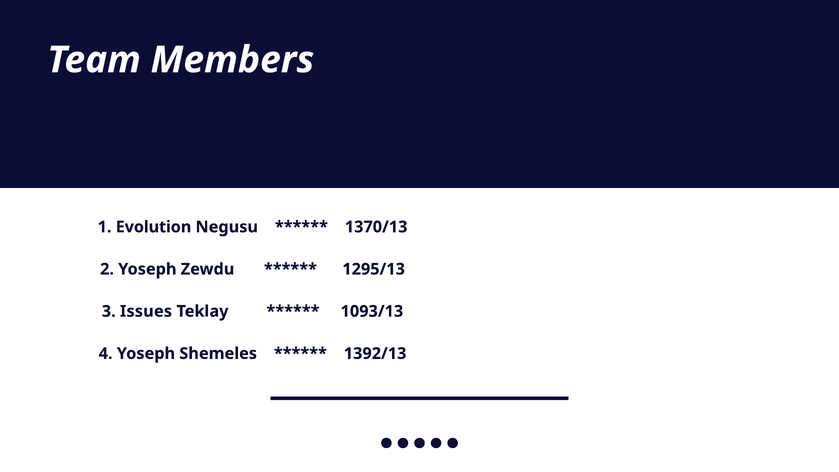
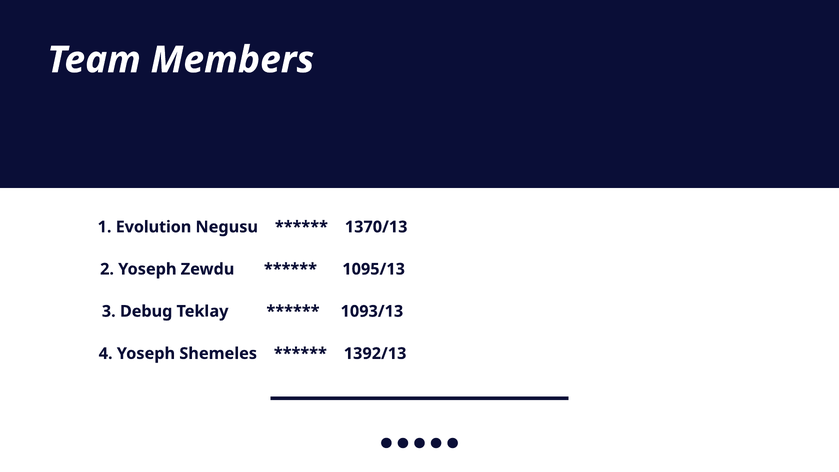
1295/13: 1295/13 -> 1095/13
Issues: Issues -> Debug
